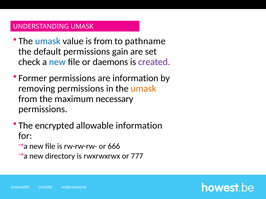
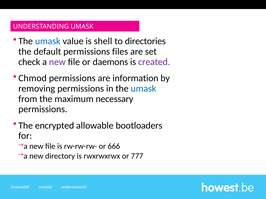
is from: from -> shell
pathname: pathname -> directories
gain: gain -> files
new at (57, 62) colour: blue -> purple
Former: Former -> Chmod
umask at (143, 89) colour: orange -> blue
allowable information: information -> bootloaders
